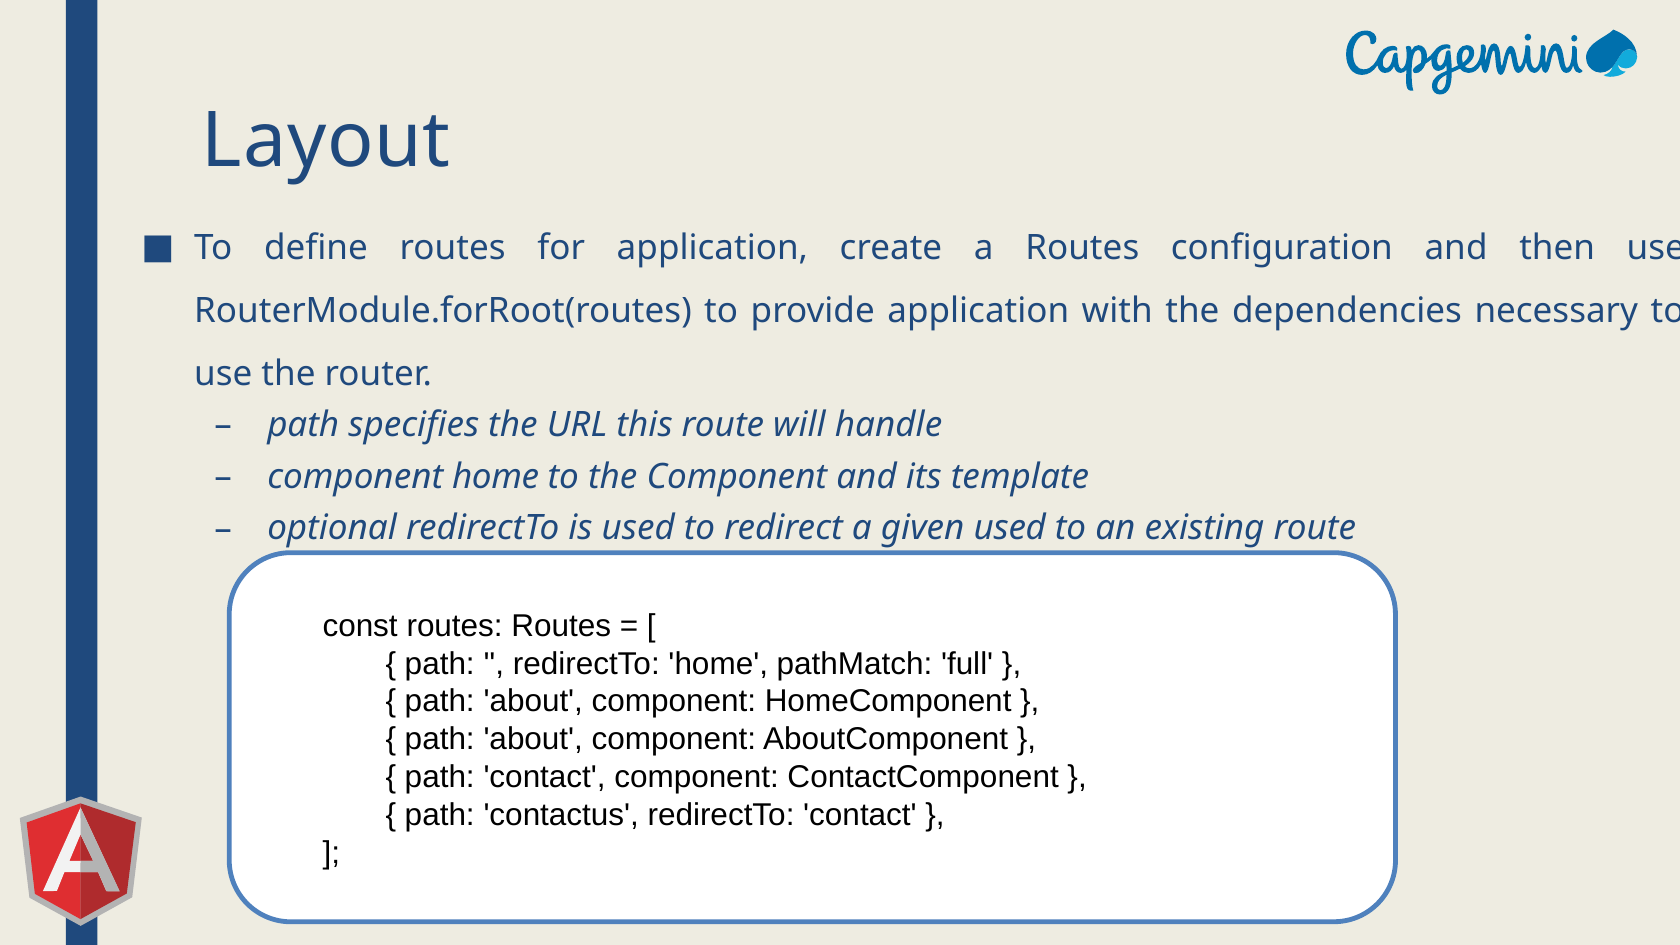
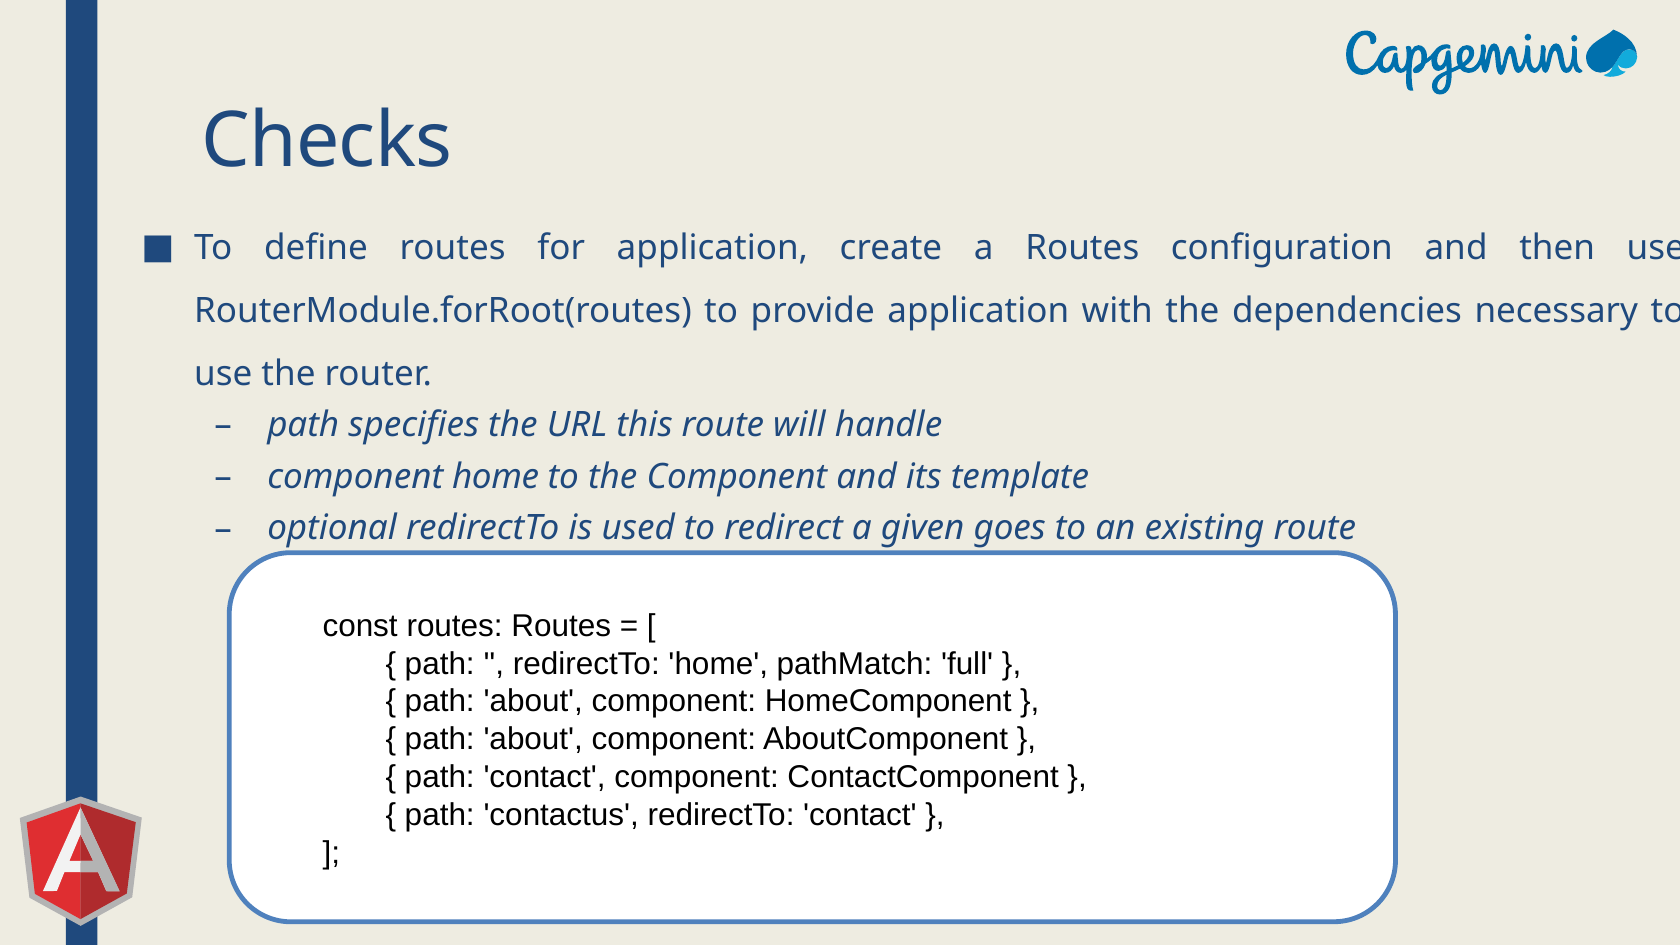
Layout: Layout -> Checks
given used: used -> goes
